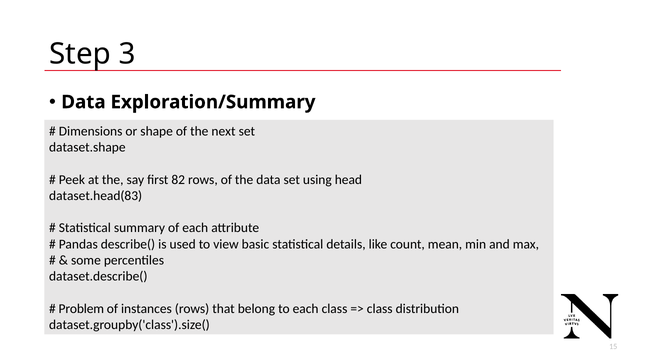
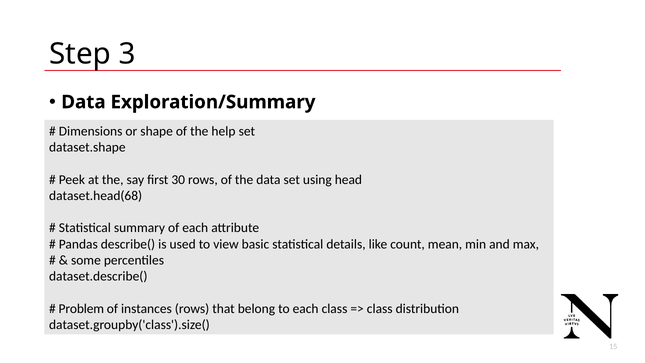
next: next -> help
82: 82 -> 30
dataset.head(83: dataset.head(83 -> dataset.head(68
